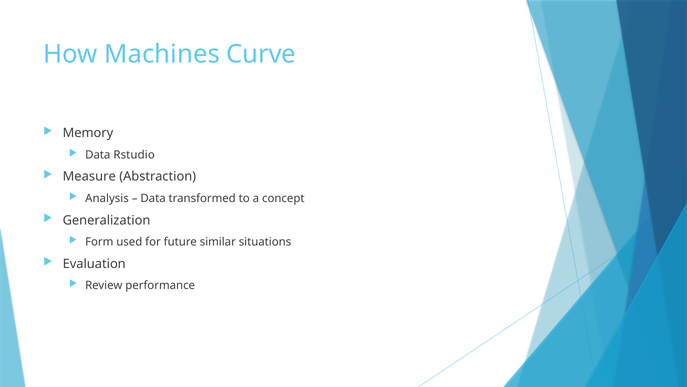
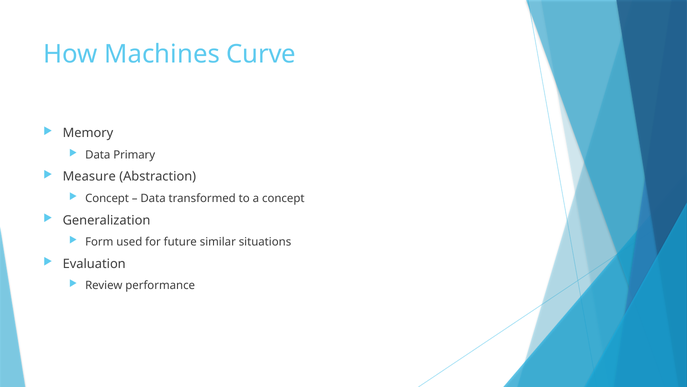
Rstudio: Rstudio -> Primary
Analysis at (107, 198): Analysis -> Concept
